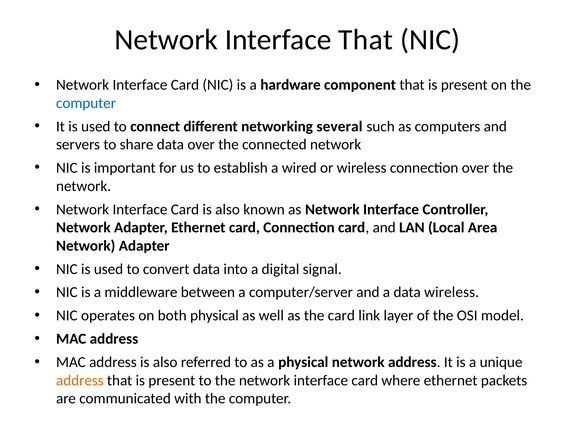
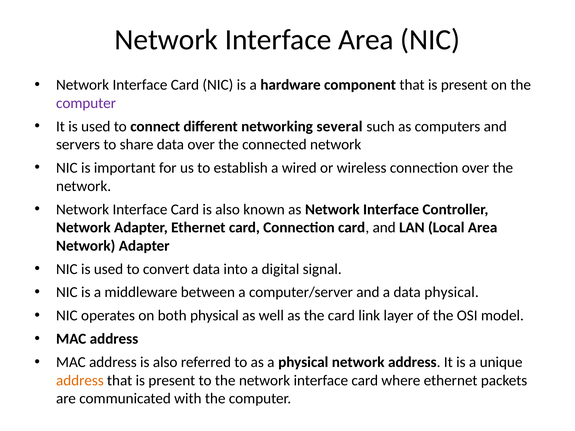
Interface That: That -> Area
computer at (86, 103) colour: blue -> purple
data wireless: wireless -> physical
